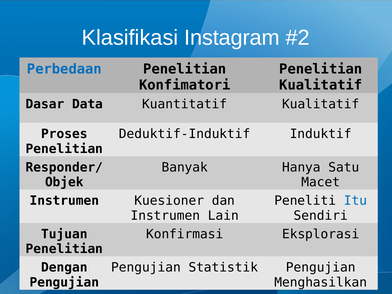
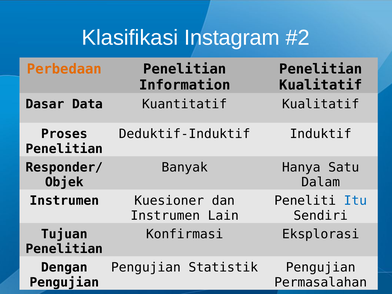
Perbedaan colour: blue -> orange
Konfimatori: Konfimatori -> Information
Macet: Macet -> Dalam
Menghasilkan: Menghasilkan -> Permasalahan
